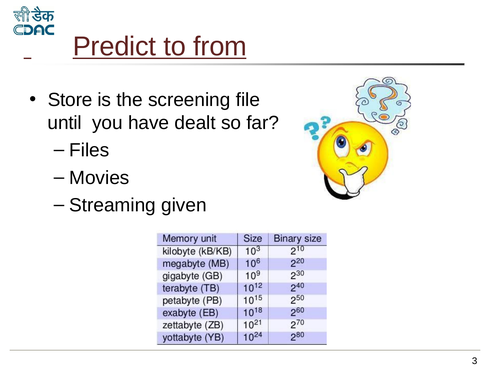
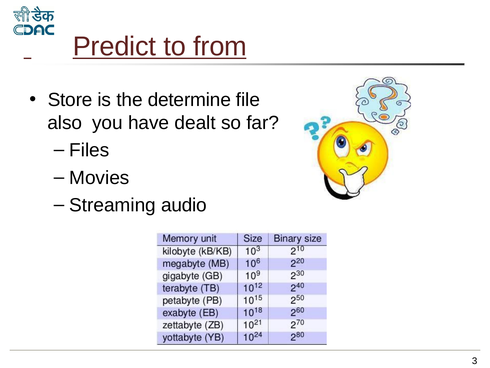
screening: screening -> determine
until: until -> also
given: given -> audio
